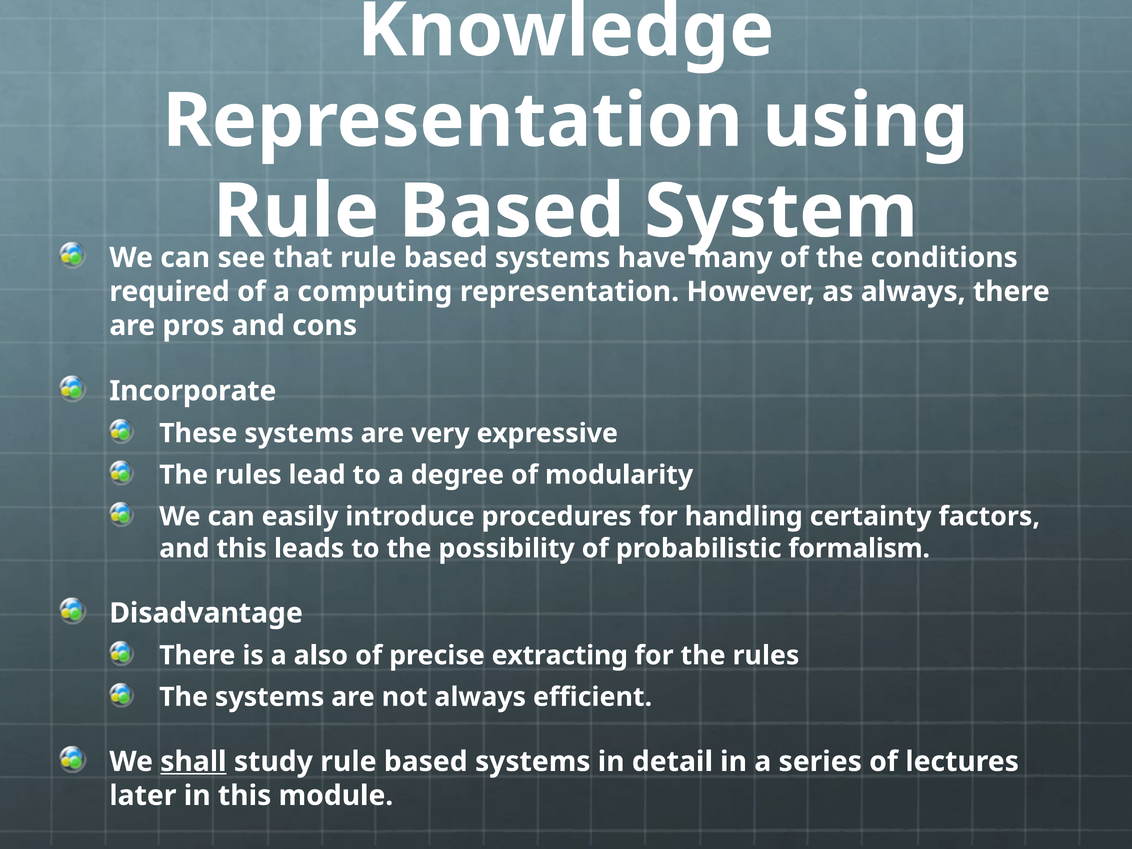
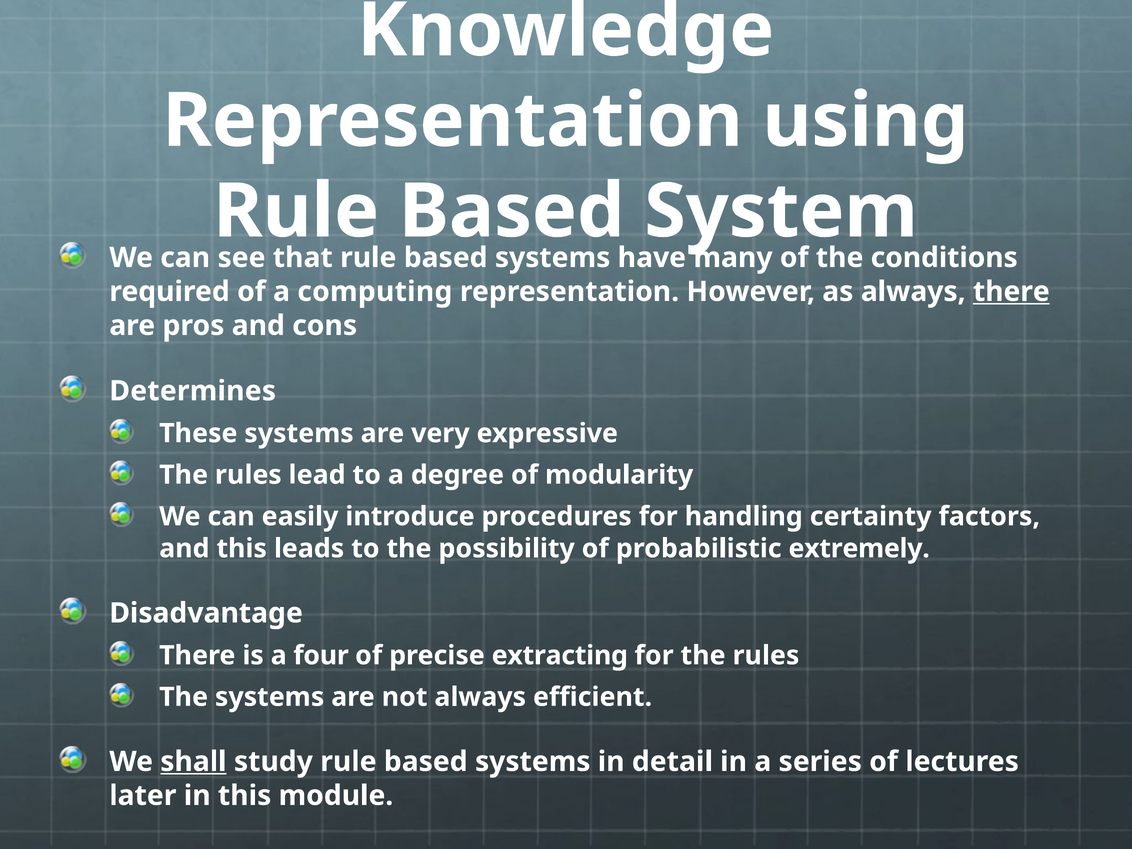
there at (1011, 292) underline: none -> present
Incorporate: Incorporate -> Determines
formalism: formalism -> extremely
also: also -> four
